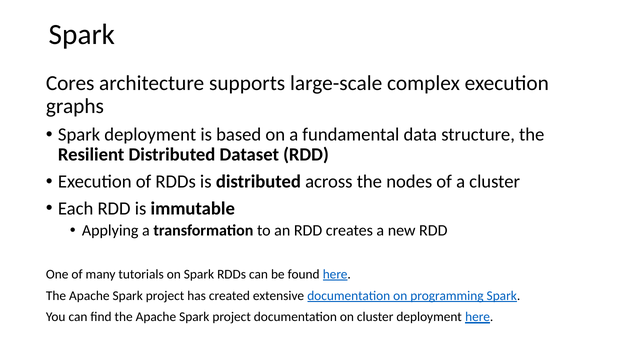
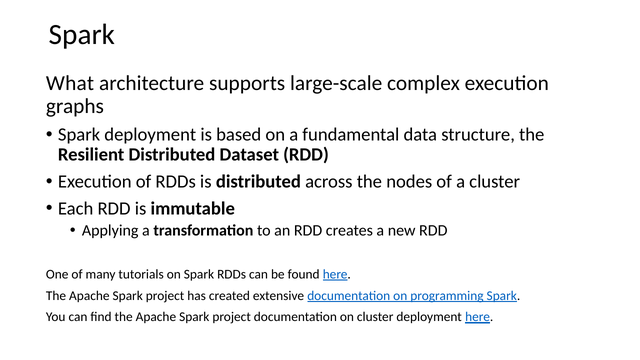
Cores: Cores -> What
